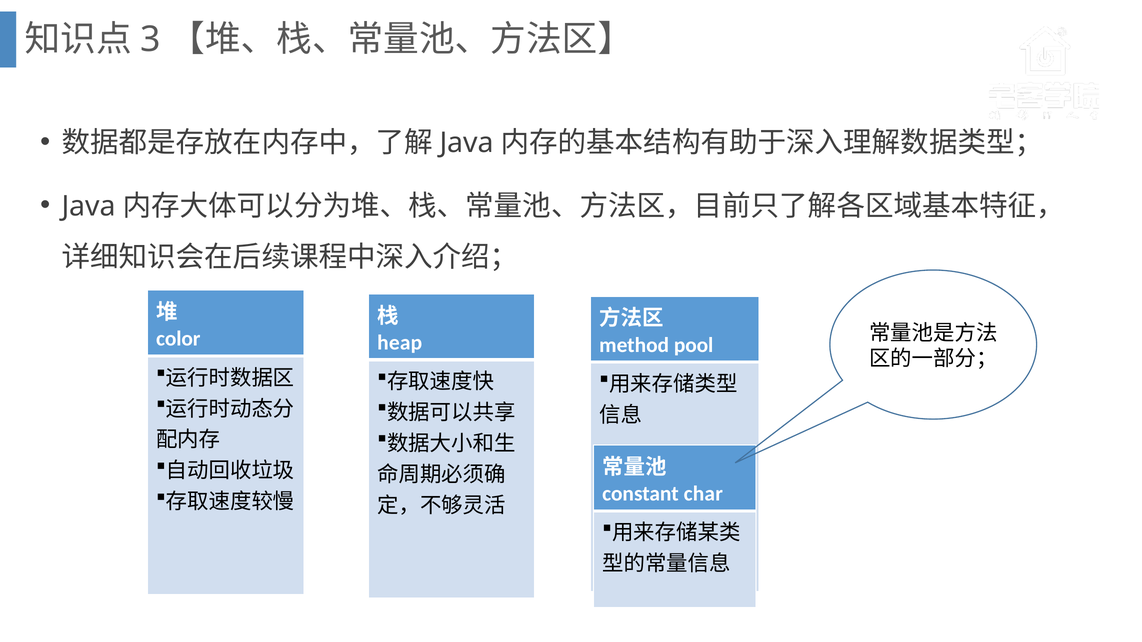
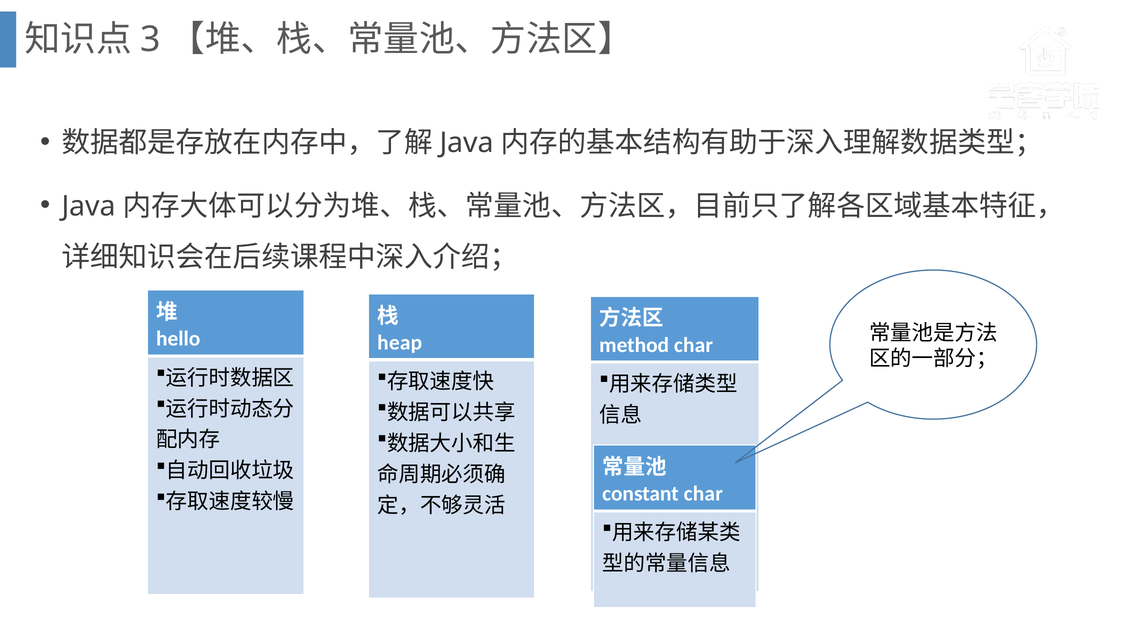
color: color -> hello
method pool: pool -> char
